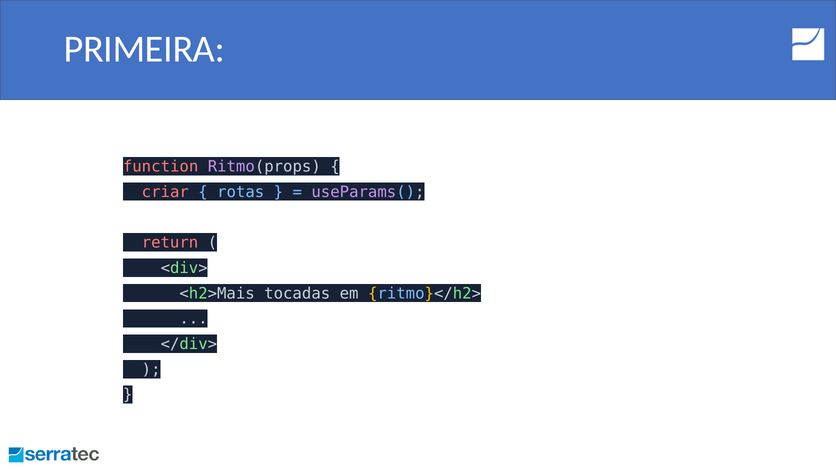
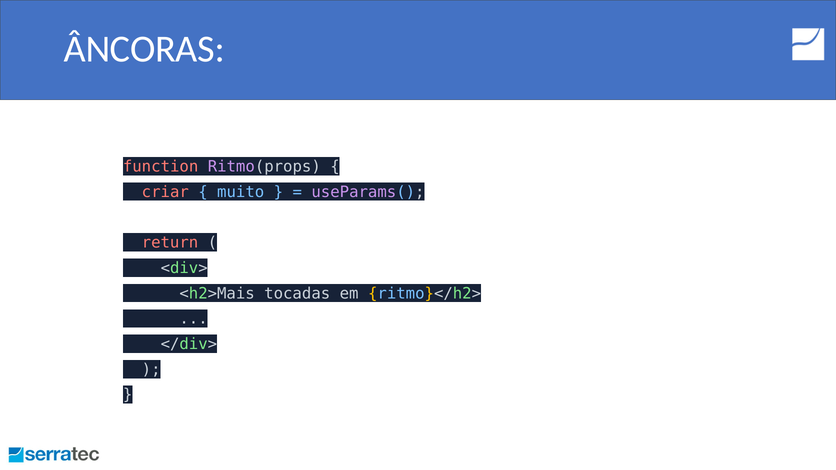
PRIMEIRA: PRIMEIRA -> ÂNCORAS
rotas: rotas -> muito
